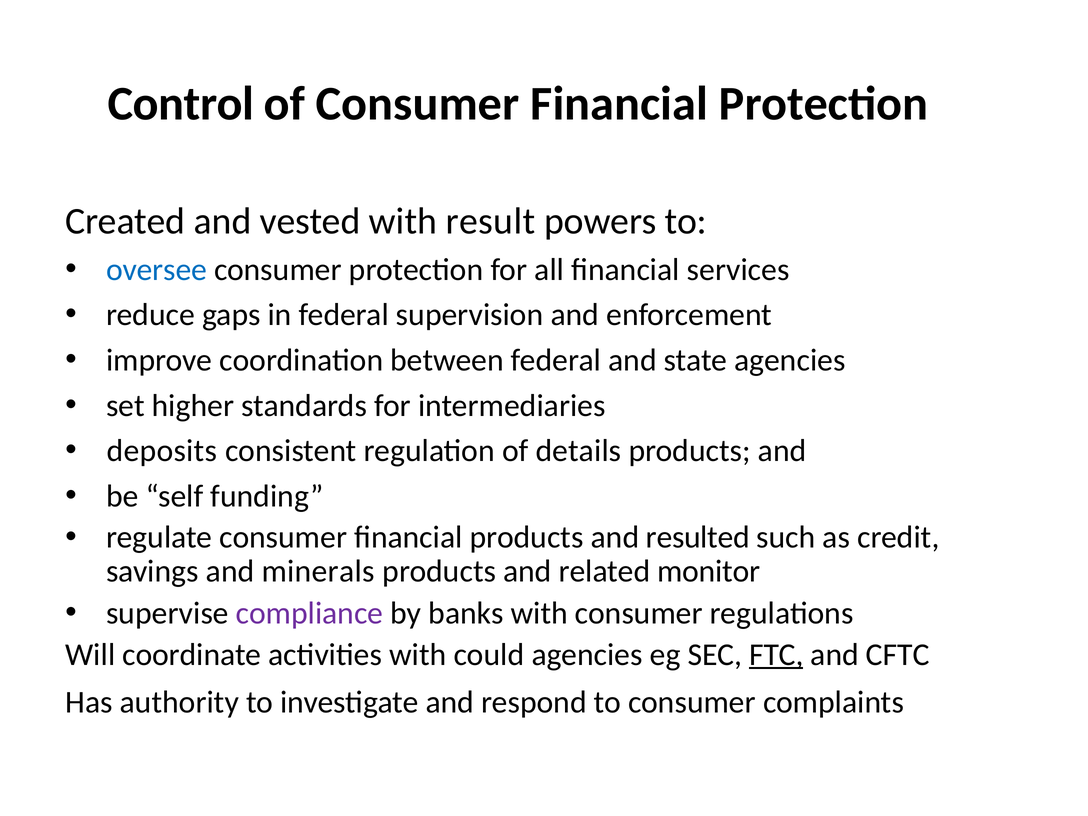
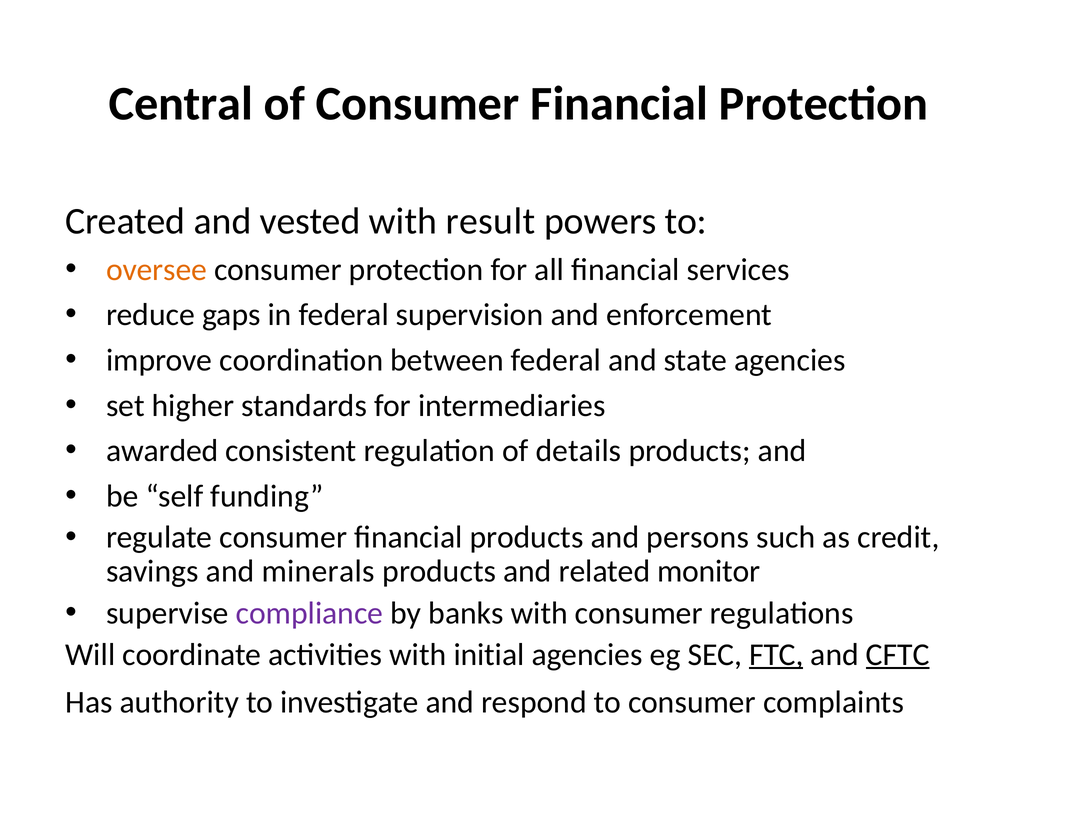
Control: Control -> Central
oversee colour: blue -> orange
deposits: deposits -> awarded
resulted: resulted -> persons
could: could -> initial
CFTC underline: none -> present
